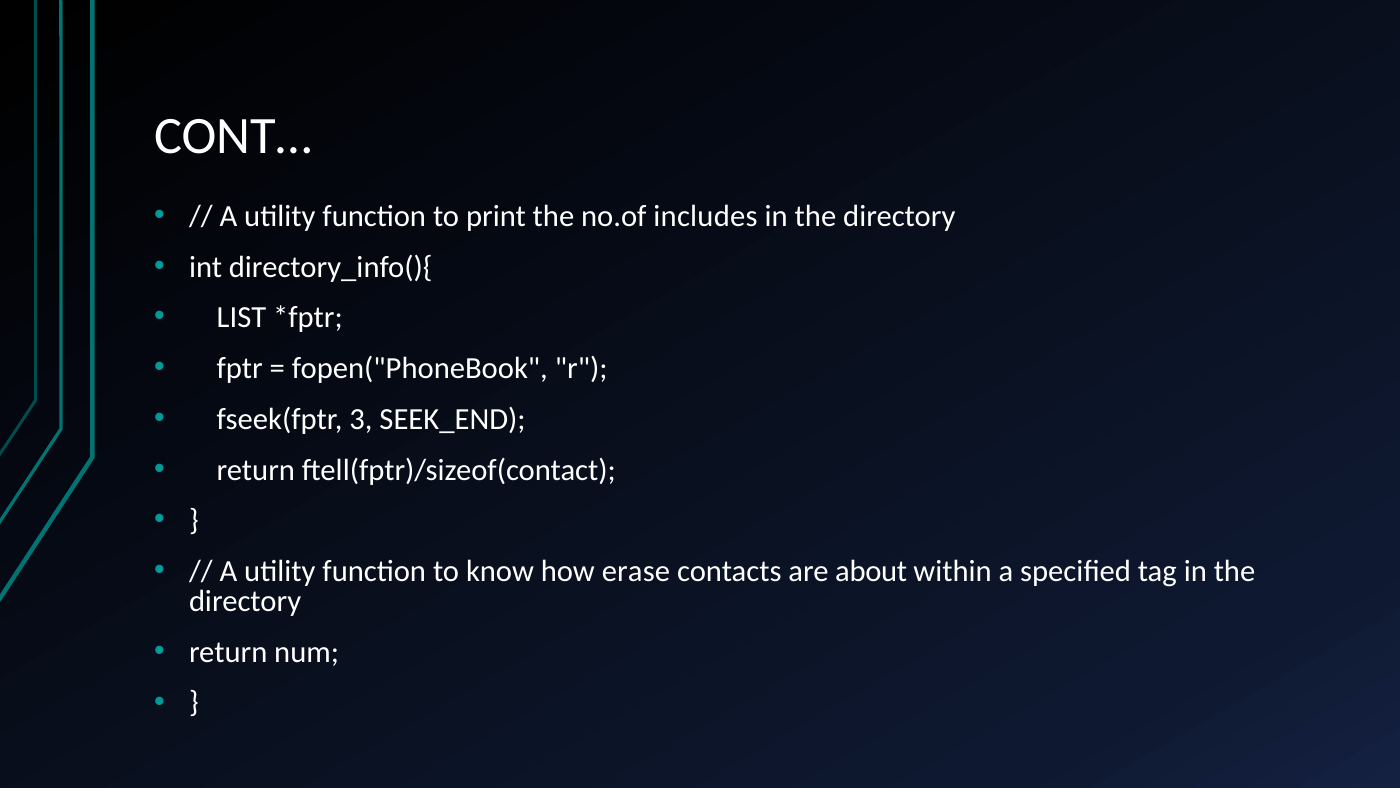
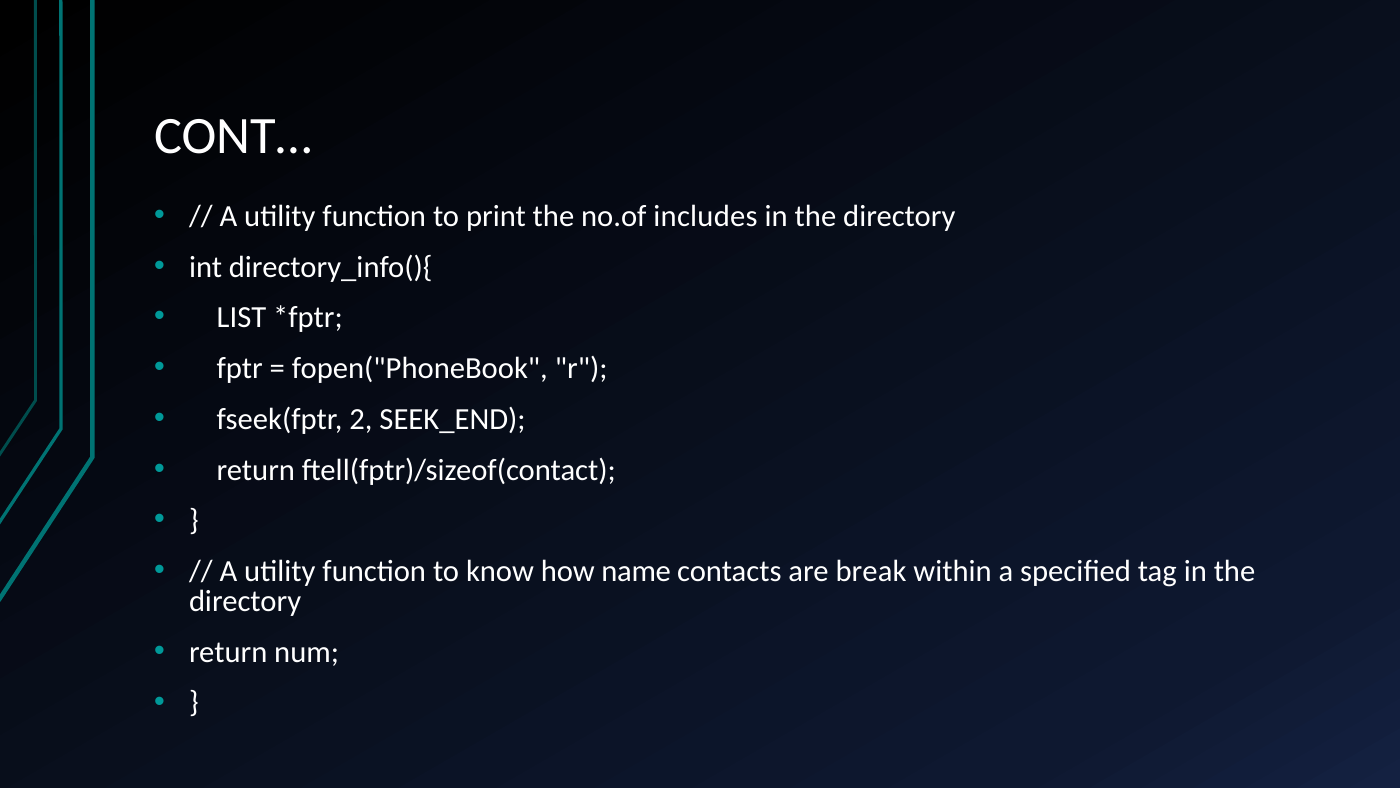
3: 3 -> 2
erase: erase -> name
about: about -> break
